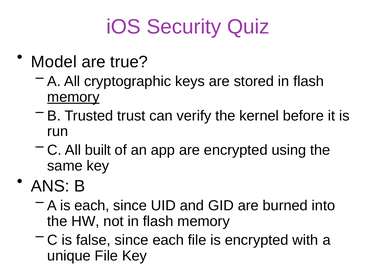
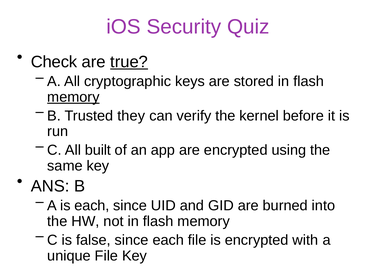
Model: Model -> Check
true underline: none -> present
trust: trust -> they
